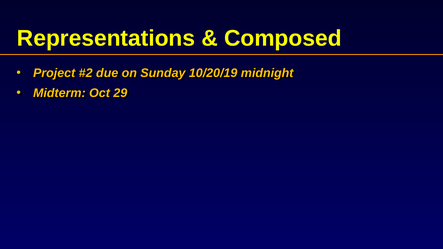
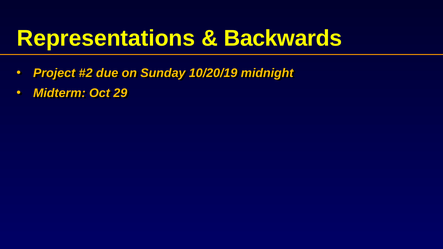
Composed: Composed -> Backwards
